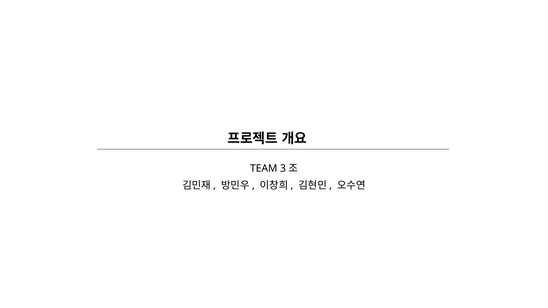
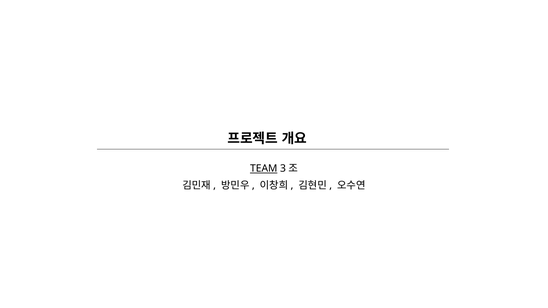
TEAM underline: none -> present
